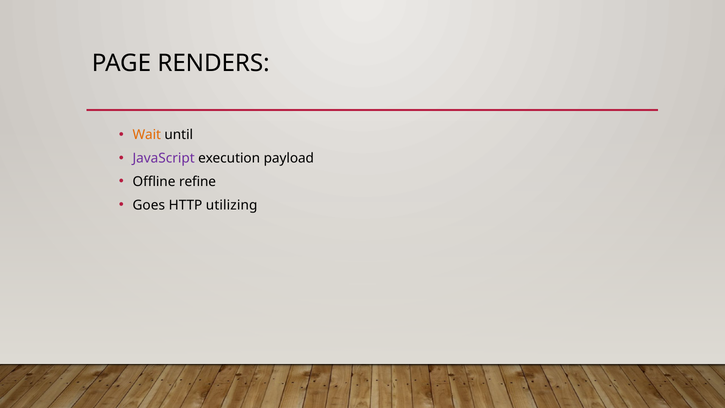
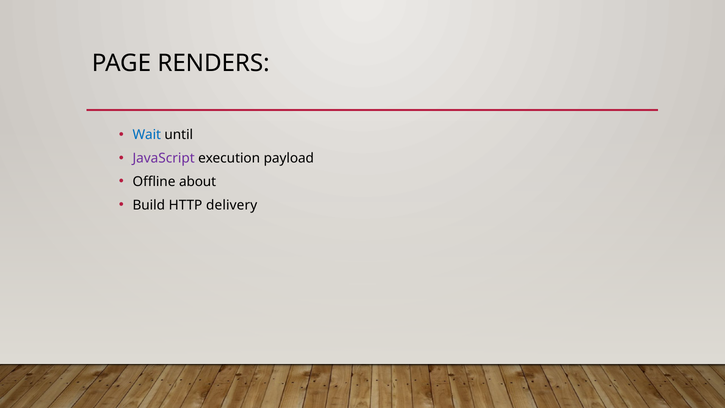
Wait colour: orange -> blue
refine: refine -> about
Goes: Goes -> Build
utilizing: utilizing -> delivery
